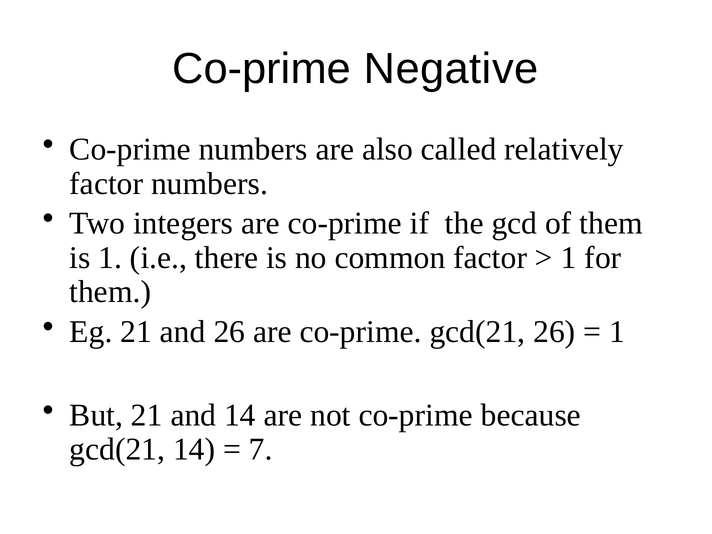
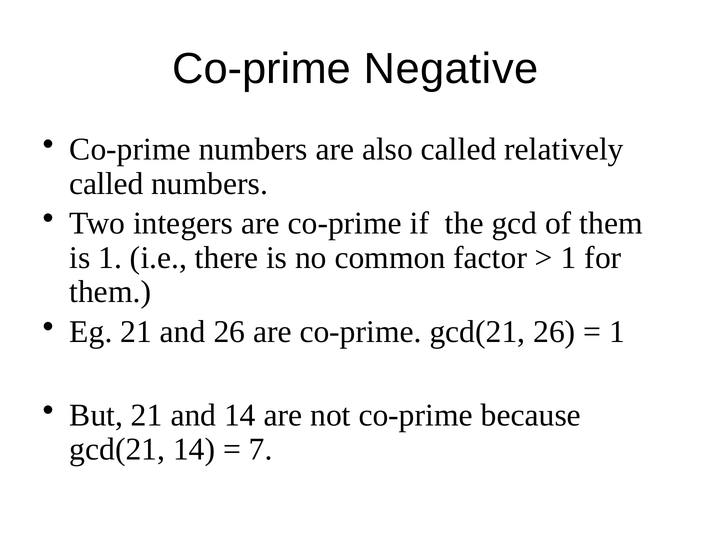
factor at (106, 184): factor -> called
